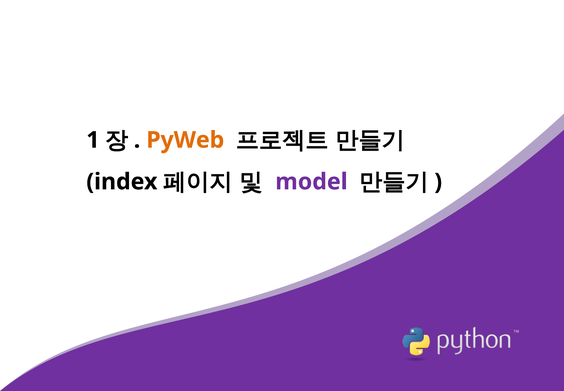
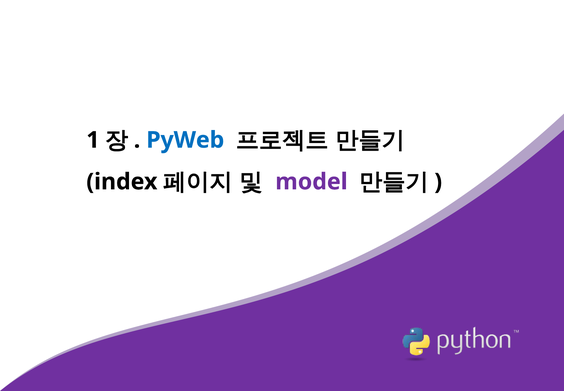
PyWeb colour: orange -> blue
